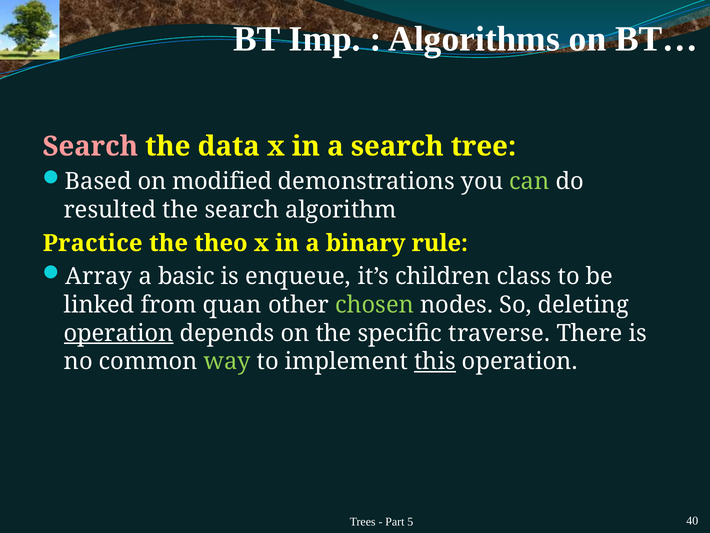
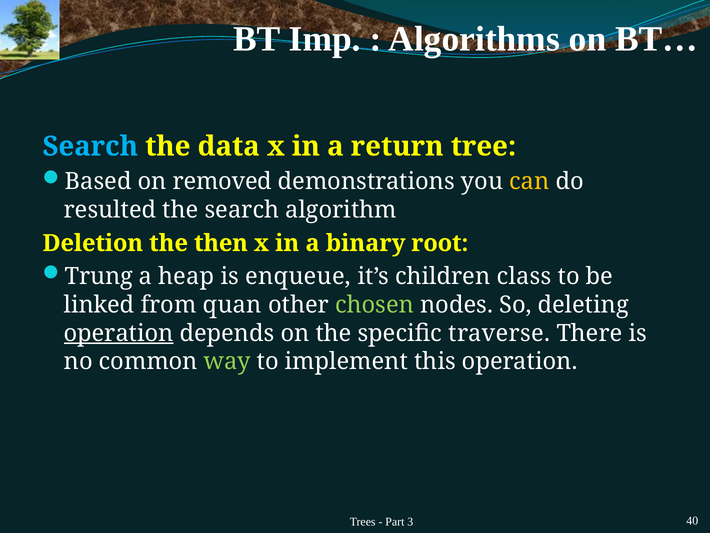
Search at (90, 146) colour: pink -> light blue
a search: search -> return
modified: modified -> removed
can colour: light green -> yellow
Practice: Practice -> Deletion
theo: theo -> then
rule: rule -> root
Array: Array -> Trung
basic: basic -> heap
this underline: present -> none
5: 5 -> 3
